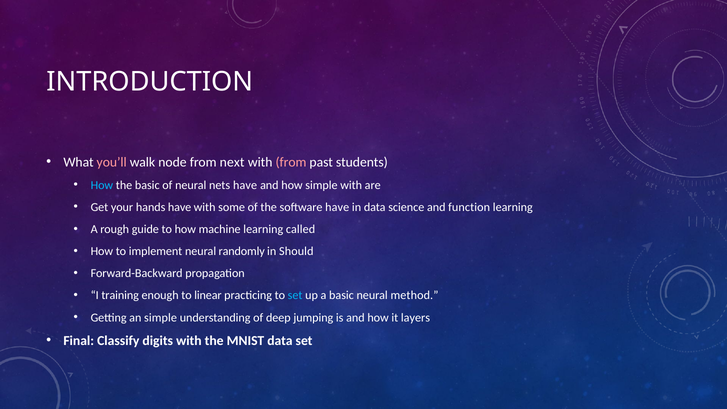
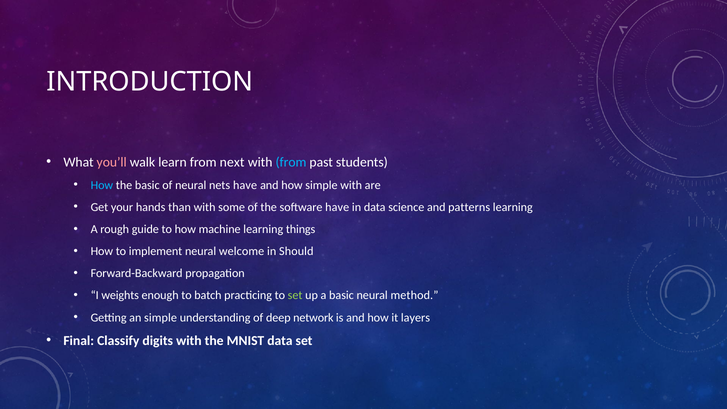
node: node -> learn
from at (291, 162) colour: pink -> light blue
hands have: have -> than
function: function -> patterns
called: called -> things
randomly: randomly -> welcome
training: training -> weights
linear: linear -> batch
set at (295, 295) colour: light blue -> light green
jumping: jumping -> network
